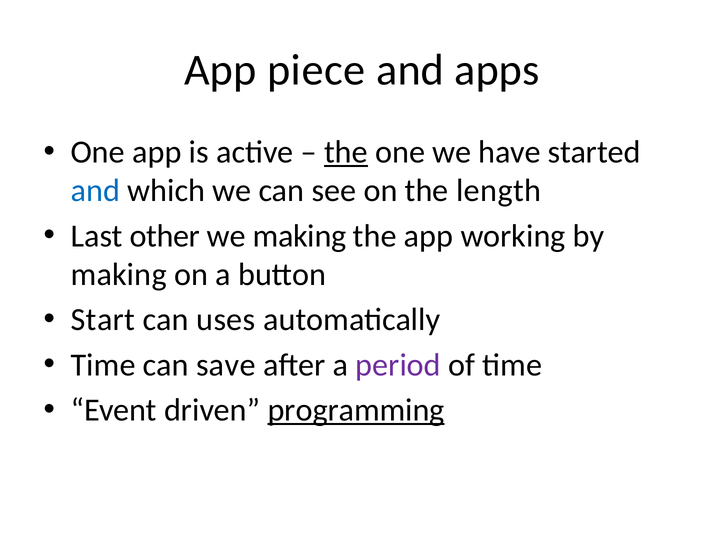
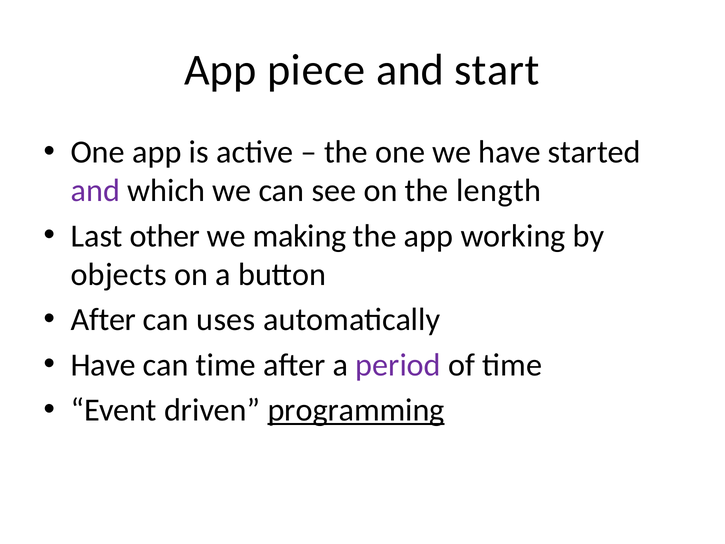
apps: apps -> start
the at (346, 152) underline: present -> none
and at (95, 191) colour: blue -> purple
making at (119, 275): making -> objects
Start at (103, 320): Start -> After
Time at (103, 365): Time -> Have
can save: save -> time
